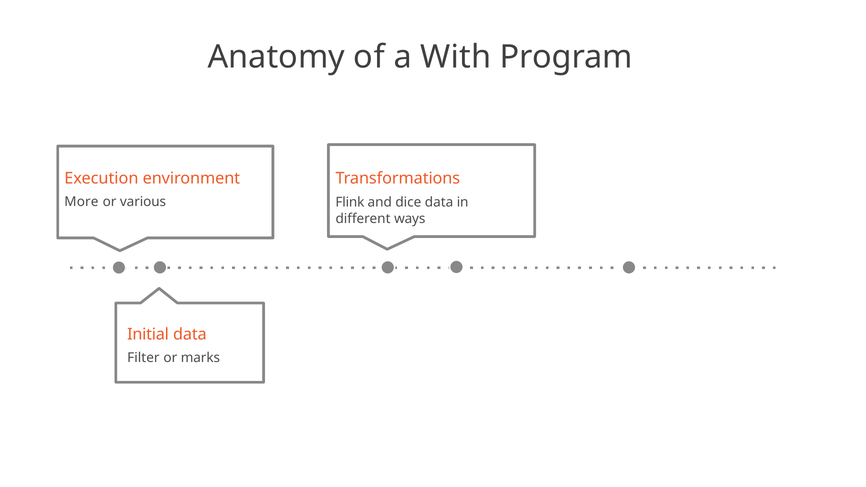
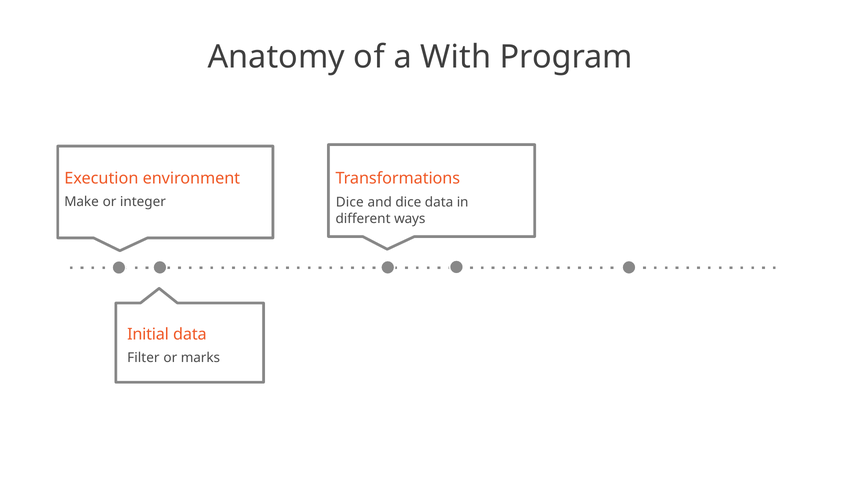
More: More -> Make
various: various -> integer
Flink at (350, 203): Flink -> Dice
